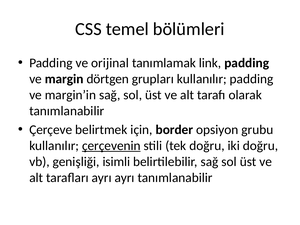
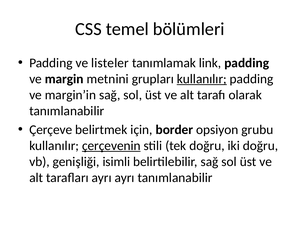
orijinal: orijinal -> listeler
dörtgen: dörtgen -> metnini
kullanılır at (202, 79) underline: none -> present
